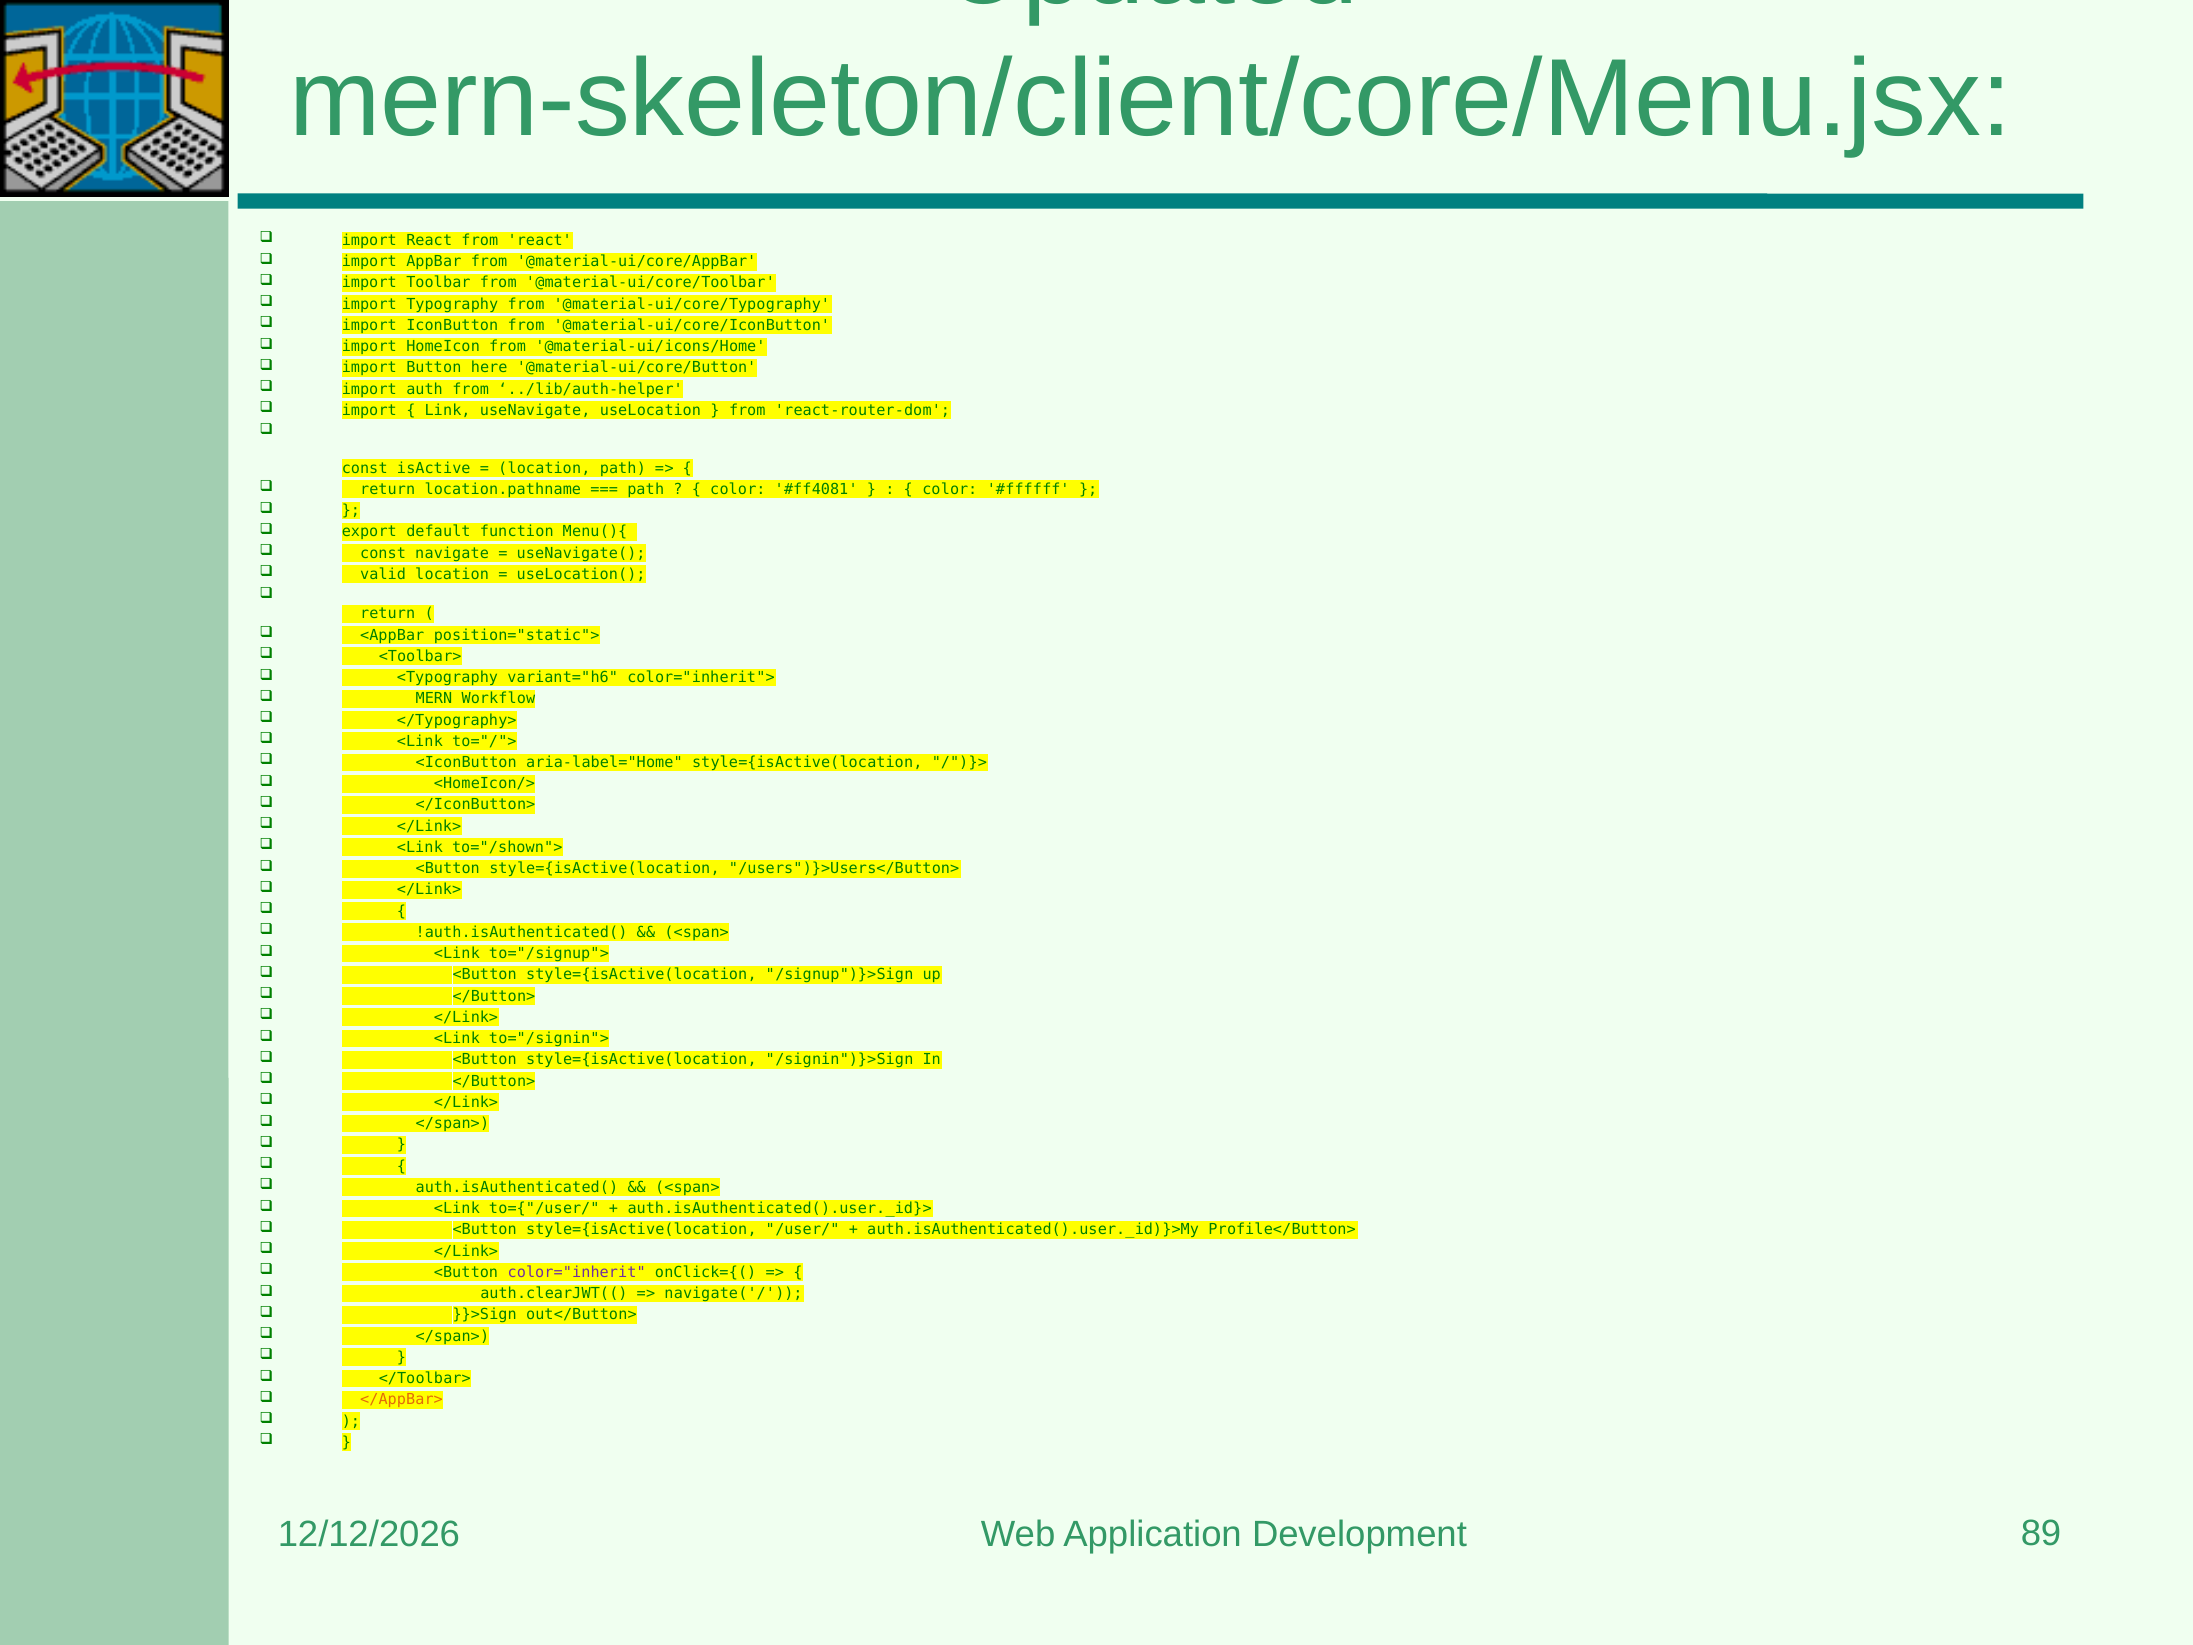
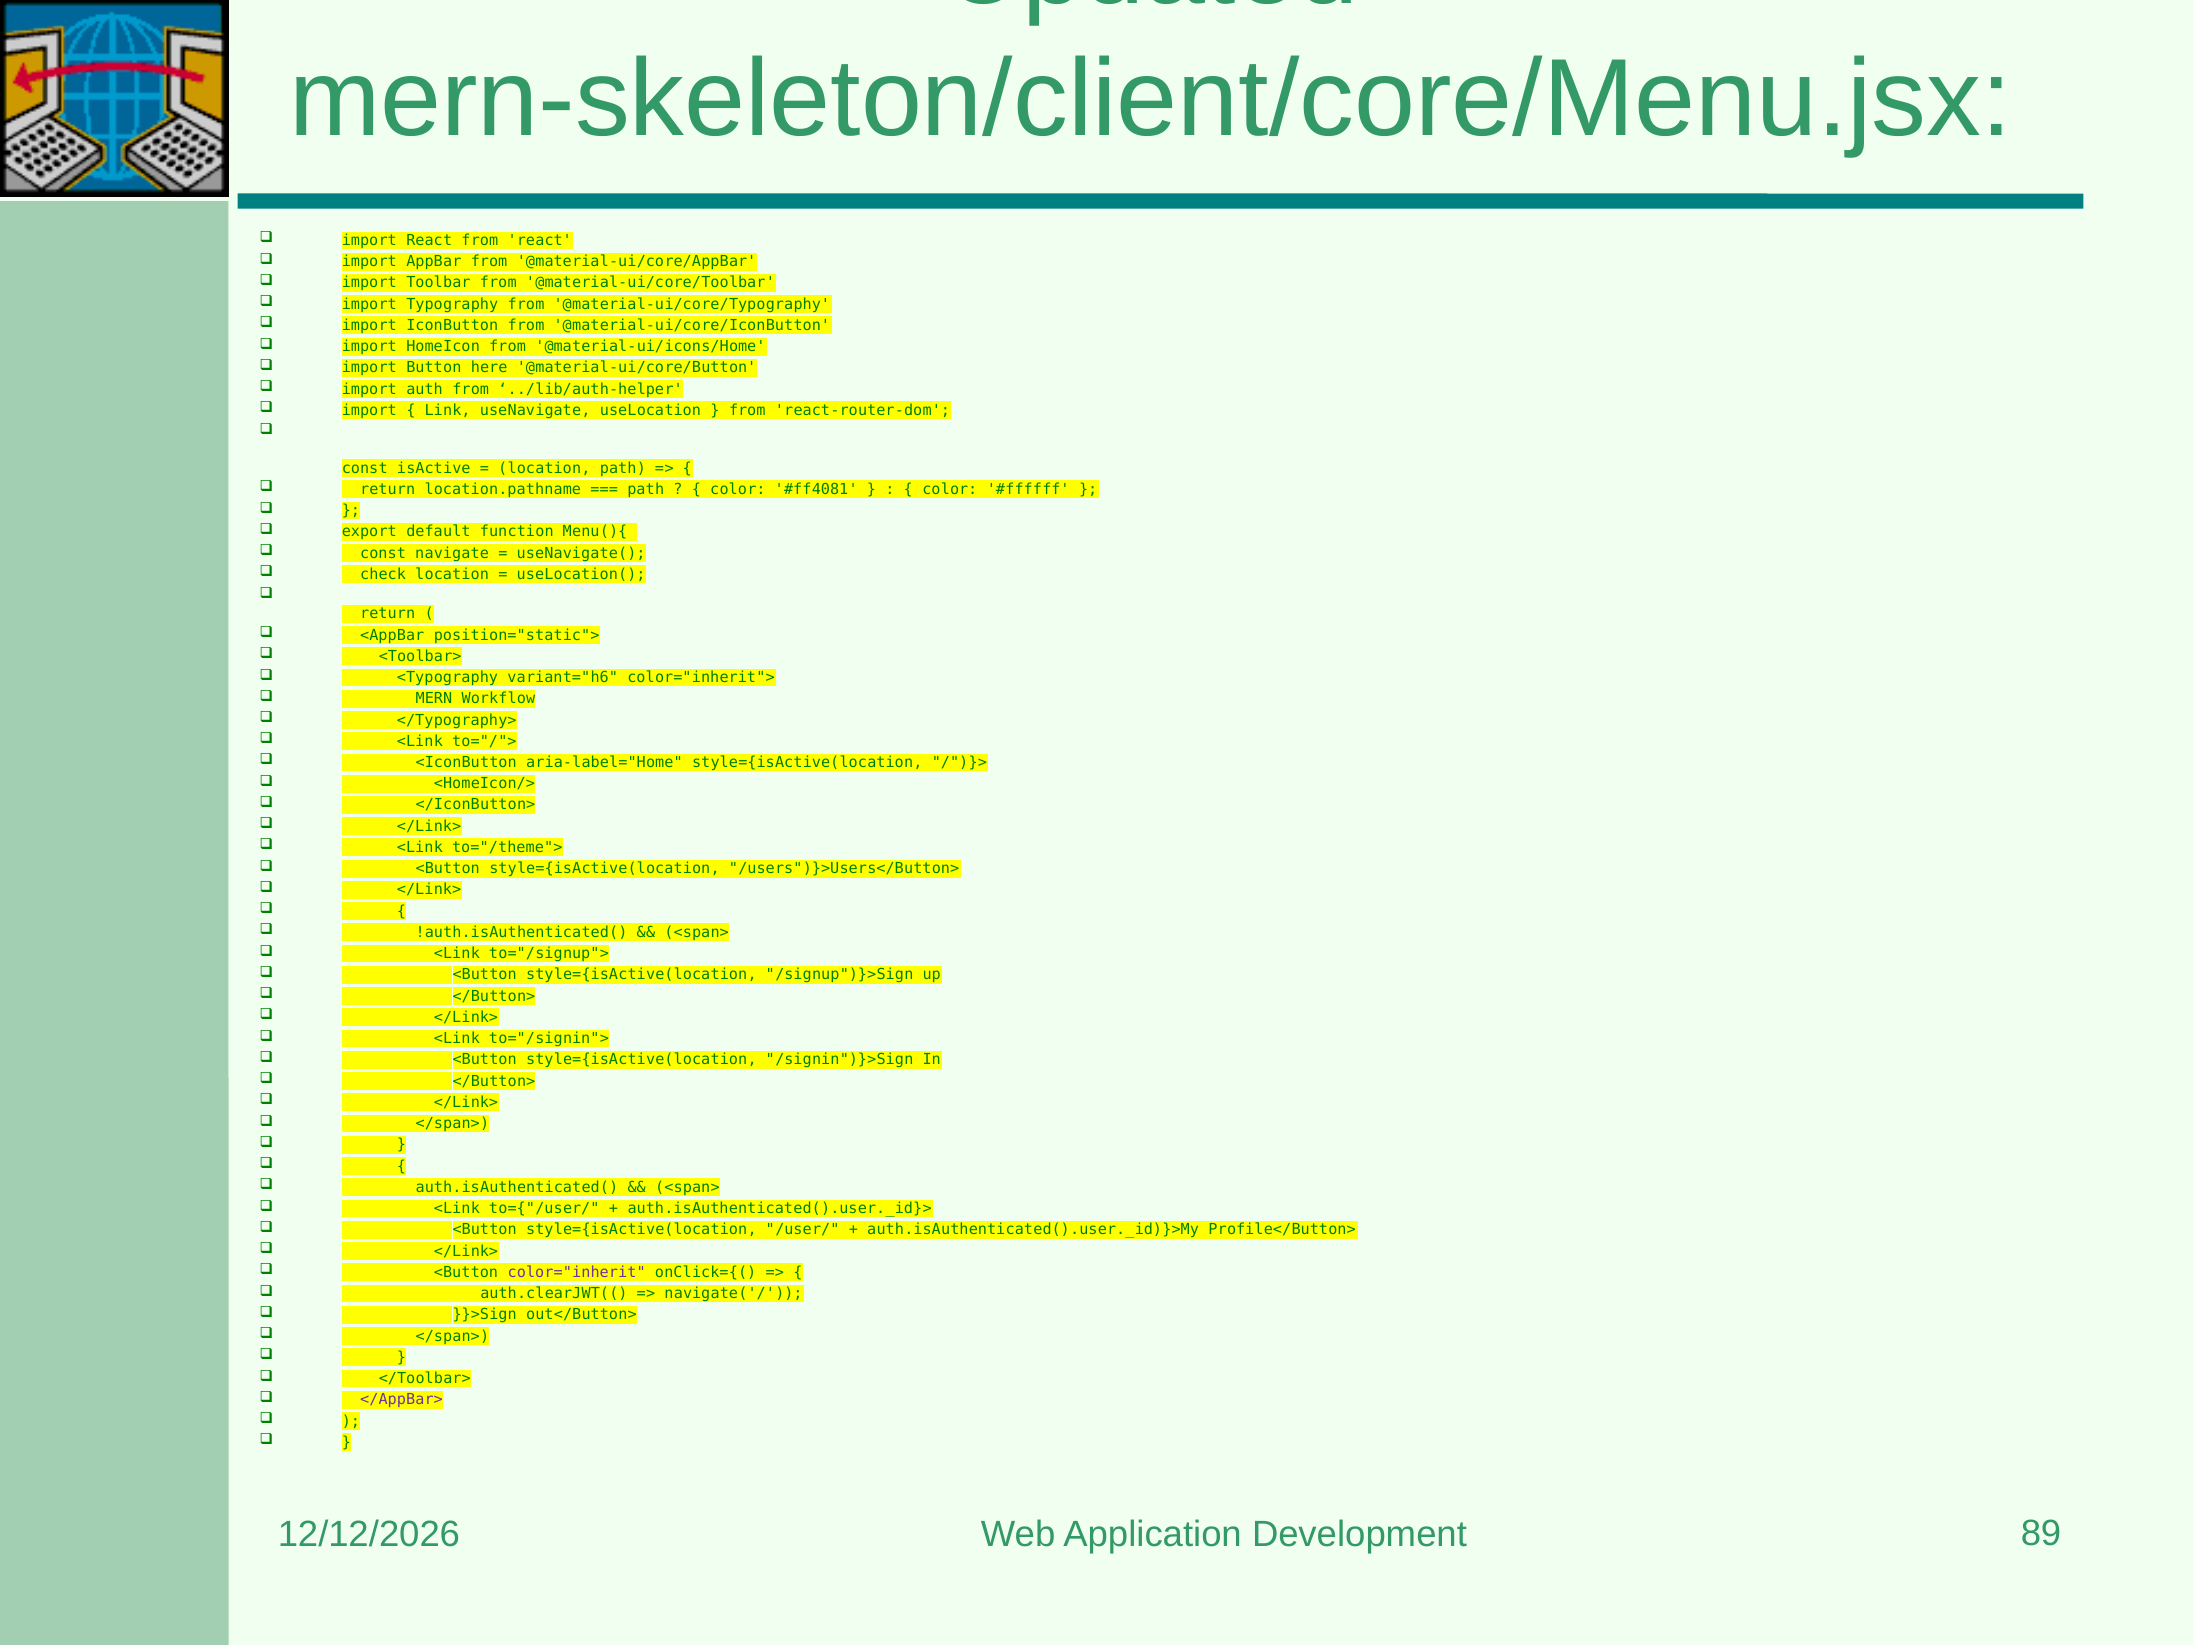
valid: valid -> check
to="/shown">: to="/shown"> -> to="/theme">
</AppBar> colour: orange -> purple
